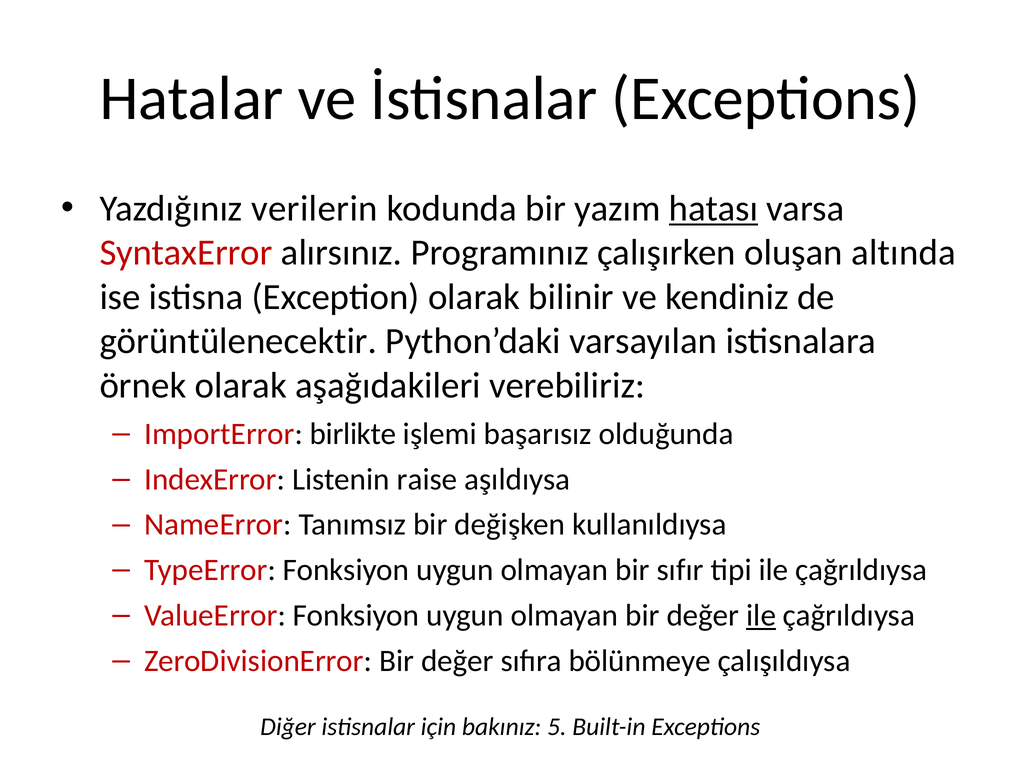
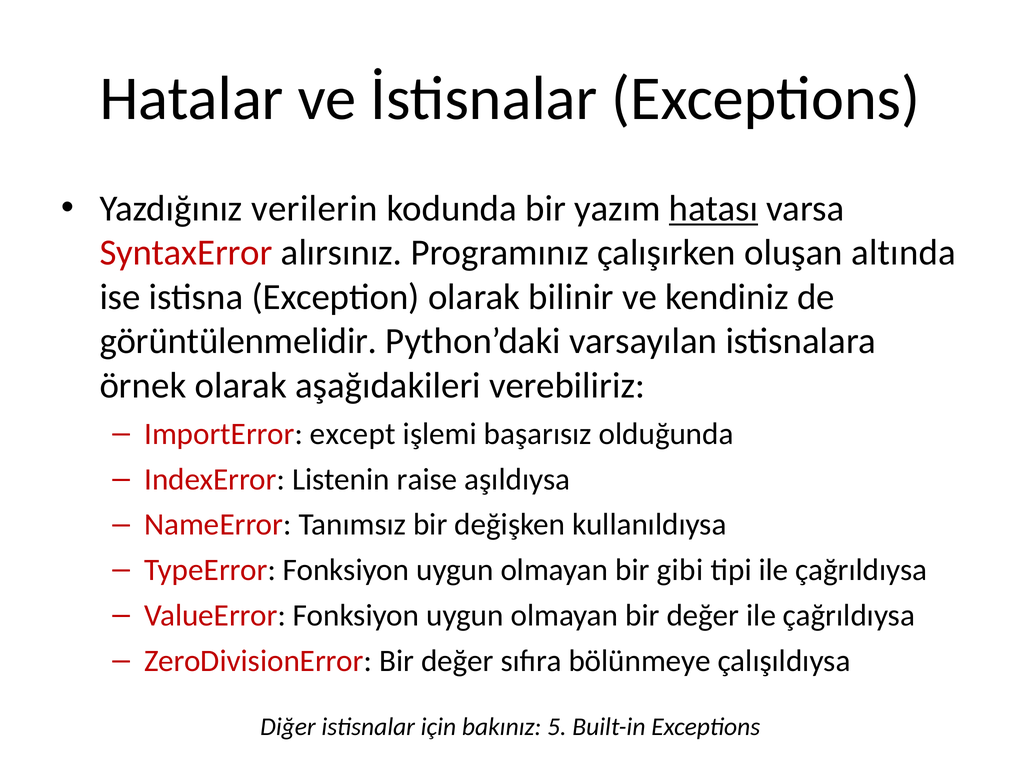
görüntülenecektir: görüntülenecektir -> görüntülenmelidir
birlikte: birlikte -> except
sıfır: sıfır -> gibi
ile at (761, 615) underline: present -> none
